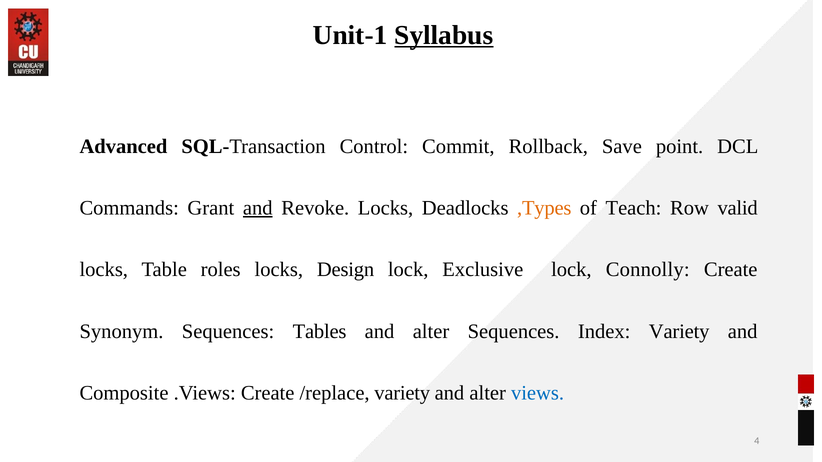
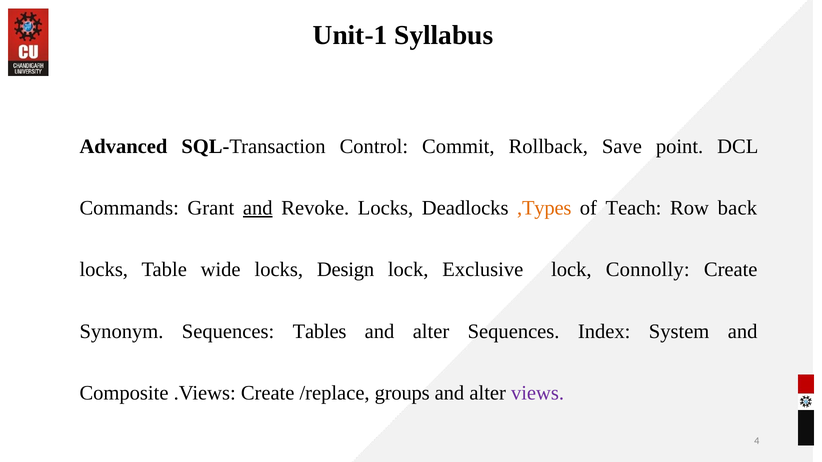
Syllabus underline: present -> none
valid: valid -> back
roles: roles -> wide
Index Variety: Variety -> System
/replace variety: variety -> groups
views colour: blue -> purple
